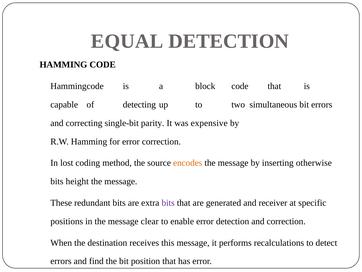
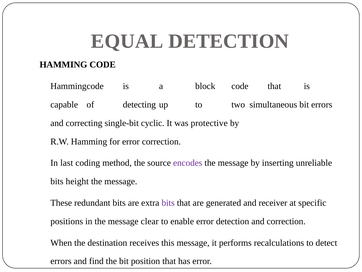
parity: parity -> cyclic
expensive: expensive -> protective
lost: lost -> last
encodes colour: orange -> purple
otherwise: otherwise -> unreliable
